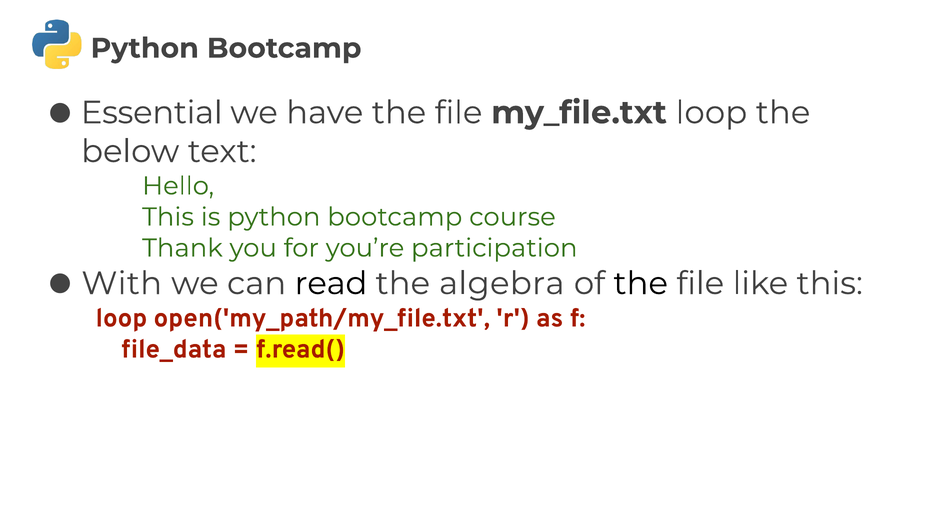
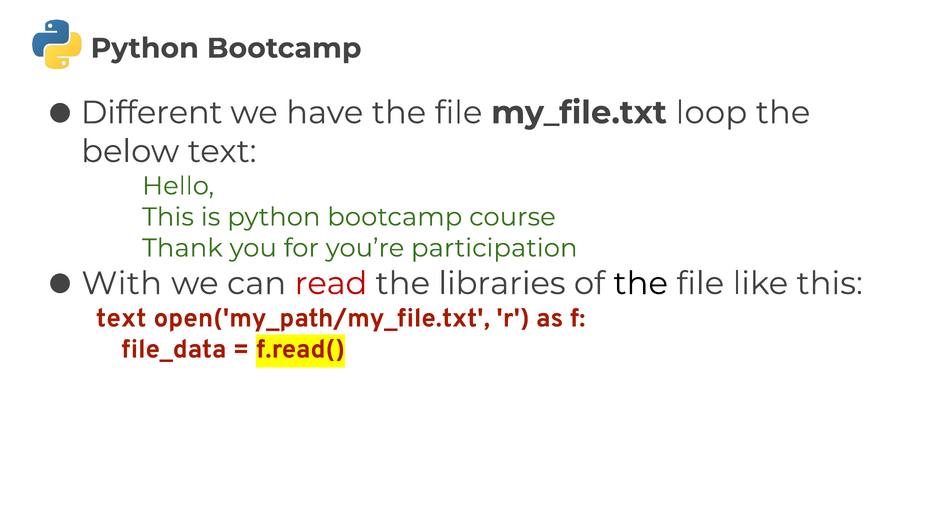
Essential: Essential -> Different
read colour: black -> red
algebra: algebra -> libraries
loop at (121, 318): loop -> text
